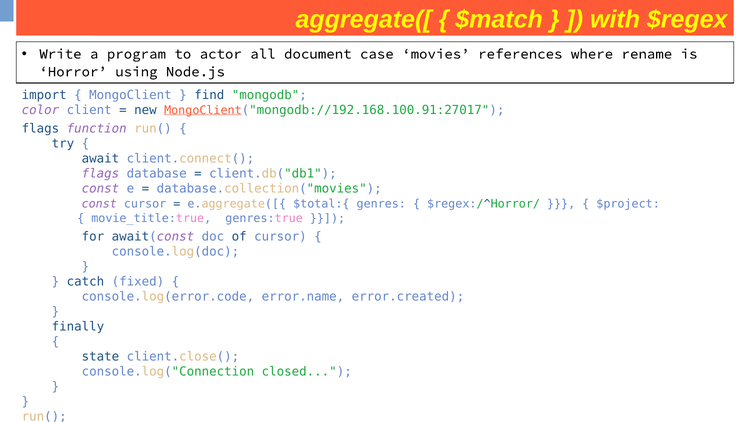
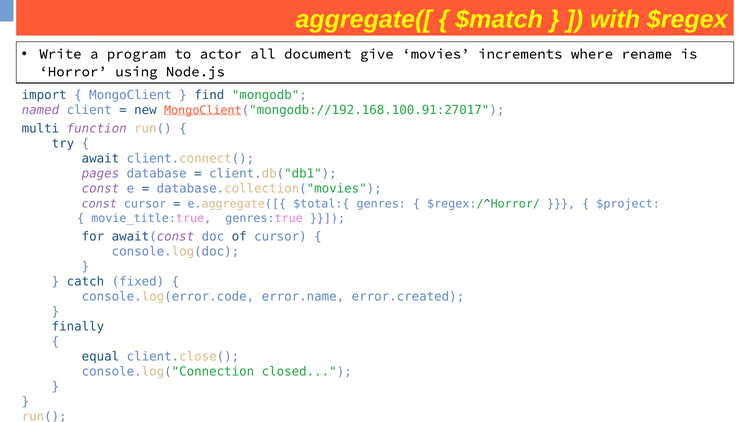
case: case -> give
references: references -> increments
color: color -> named
flags at (40, 129): flags -> multi
flags at (100, 174): flags -> pages
state: state -> equal
